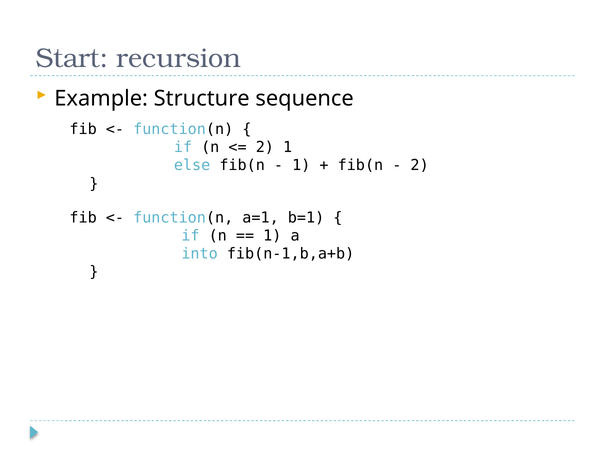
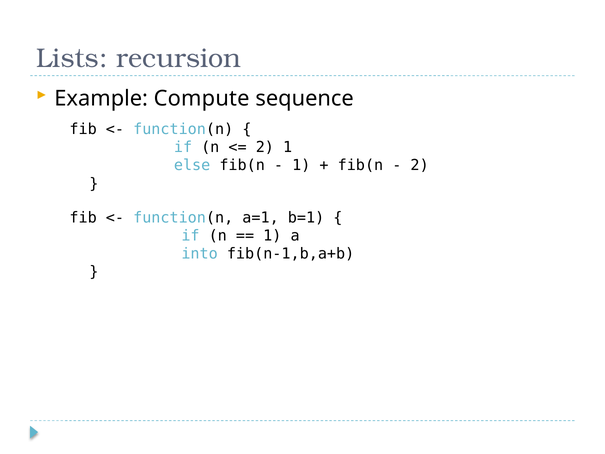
Start: Start -> Lists
Structure: Structure -> Compute
